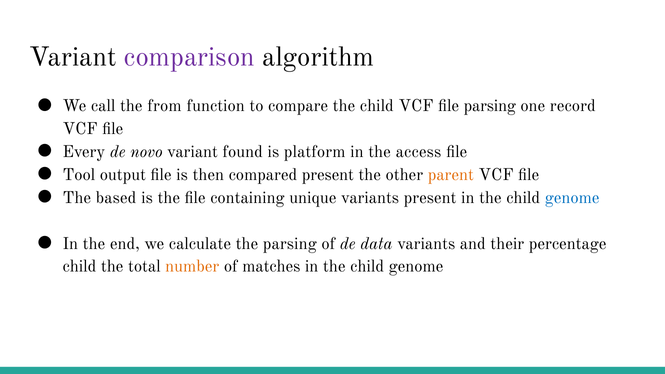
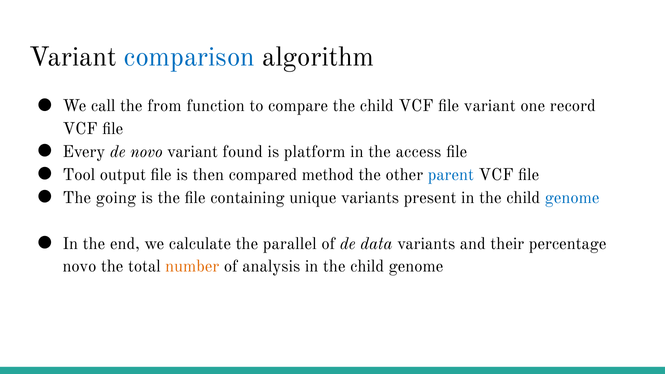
comparison colour: purple -> blue
file parsing: parsing -> variant
compared present: present -> method
parent colour: orange -> blue
based: based -> going
the parsing: parsing -> parallel
child at (79, 267): child -> novo
matches: matches -> analysis
